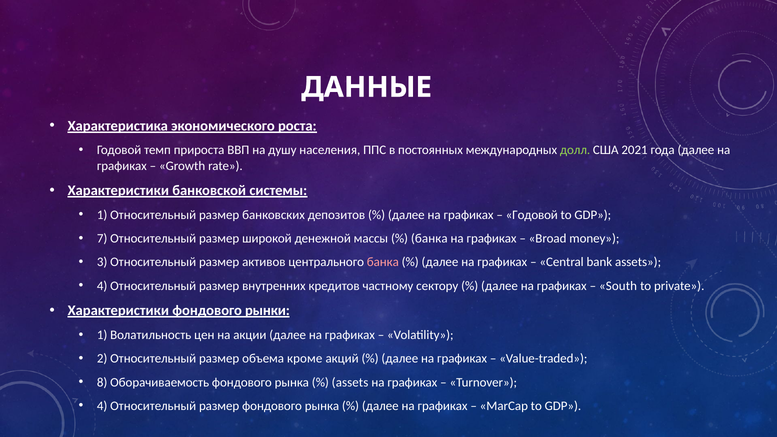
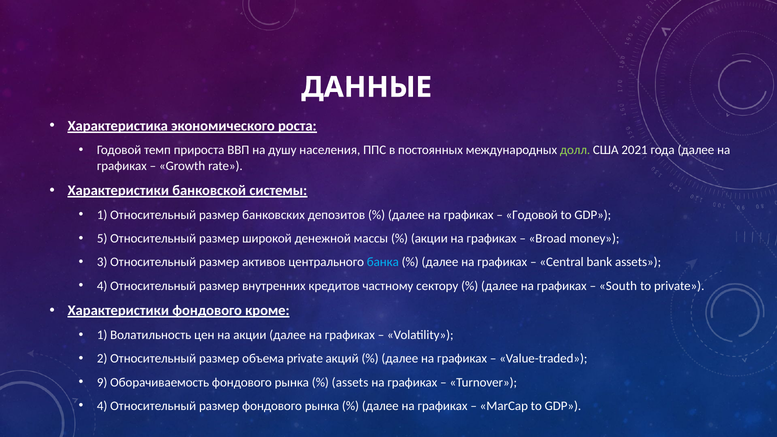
7: 7 -> 5
банка at (429, 239): банка -> акции
банка at (383, 262) colour: pink -> light blue
рынки: рынки -> кроме
объема кроме: кроме -> private
8: 8 -> 9
